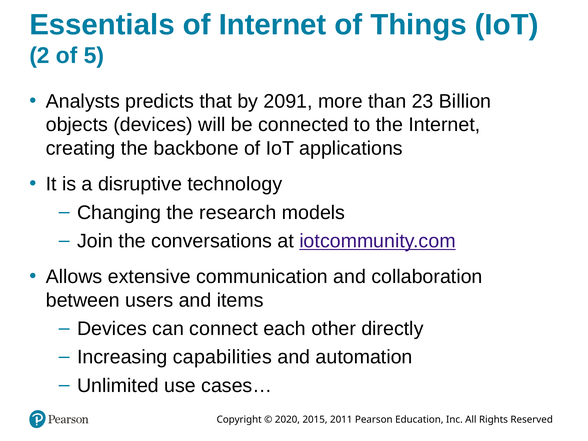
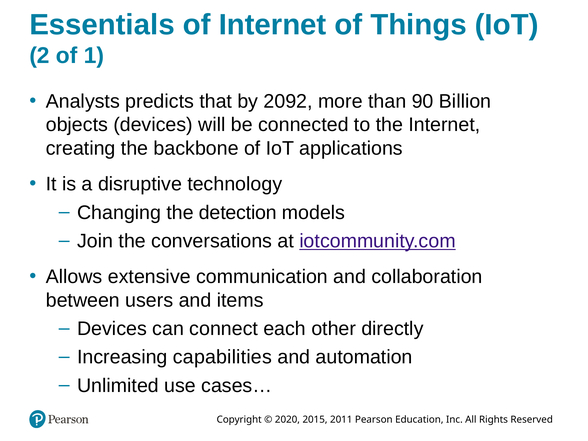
5: 5 -> 1
2091: 2091 -> 2092
23: 23 -> 90
research: research -> detection
